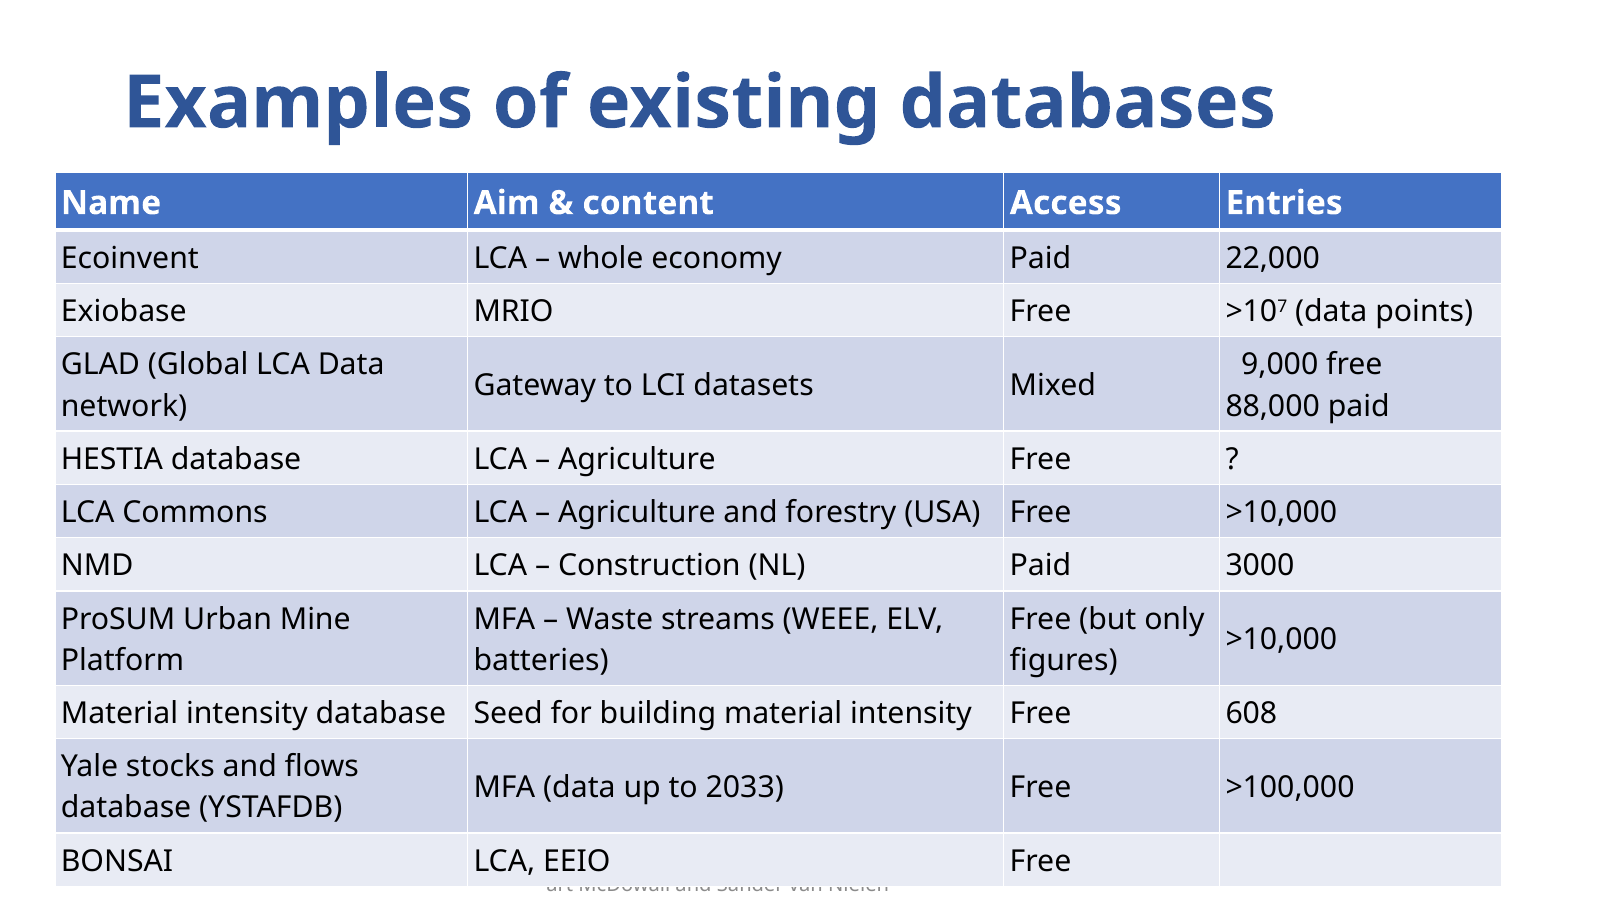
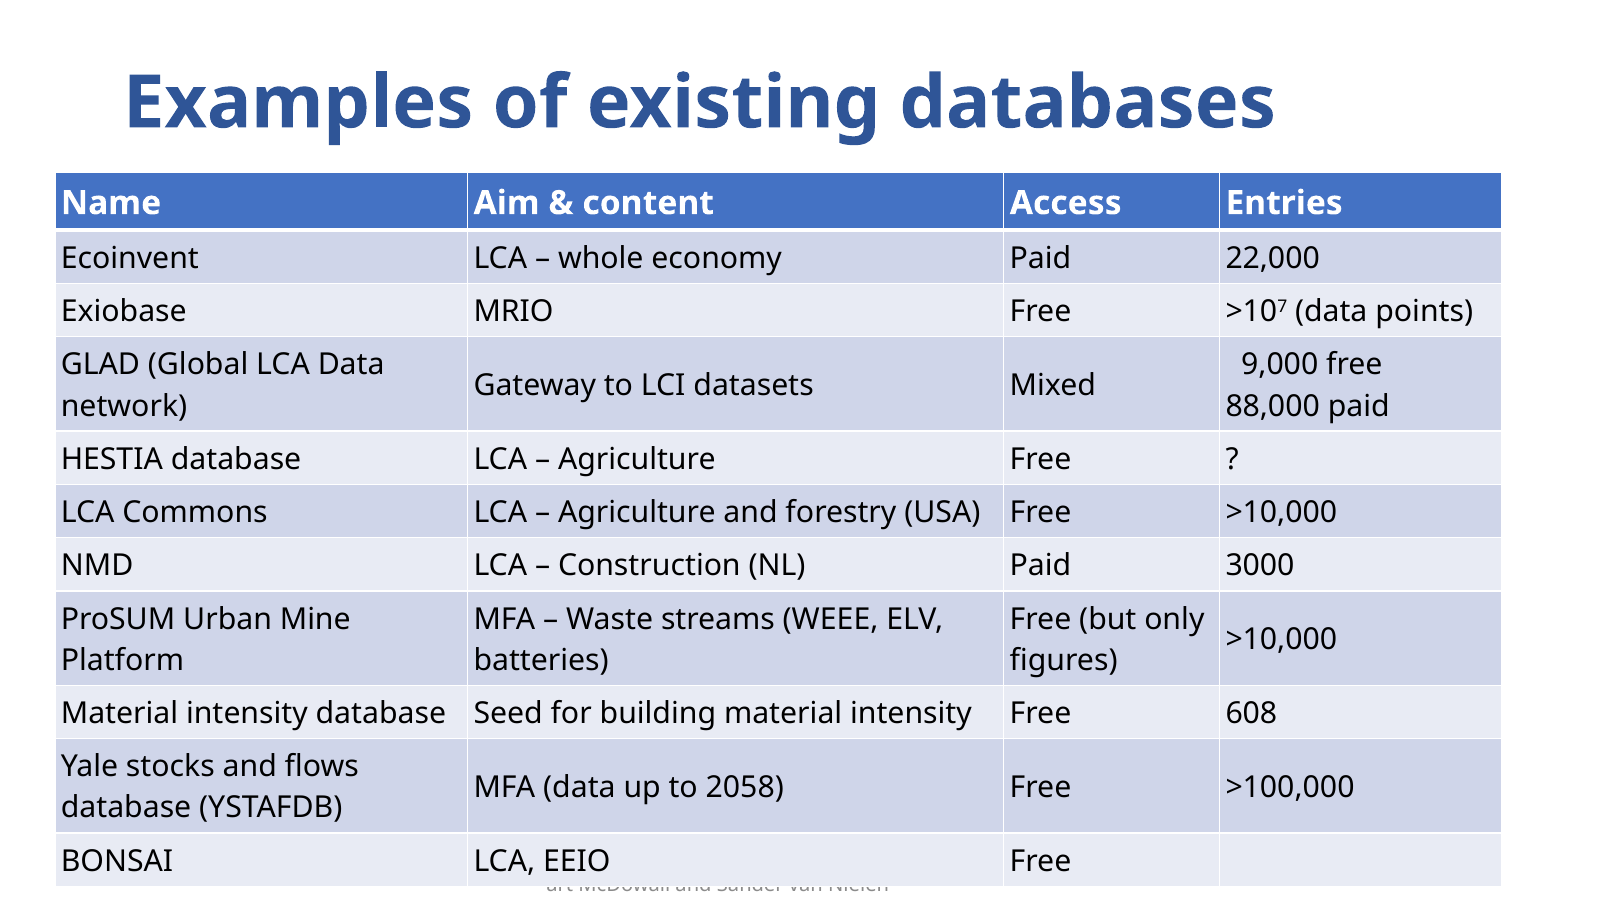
2033: 2033 -> 2058
